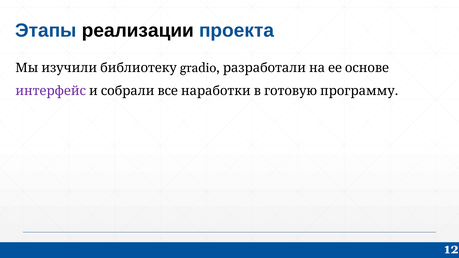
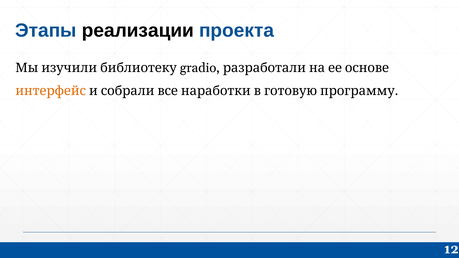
интерфейс colour: purple -> orange
